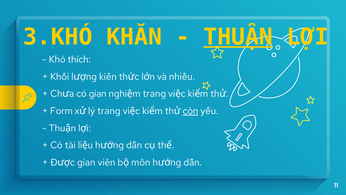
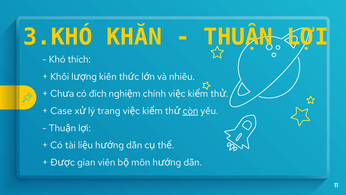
THUẬN underline: present -> none
có gian: gian -> đích
trang at (154, 94): trang -> chính
Form: Form -> Case
